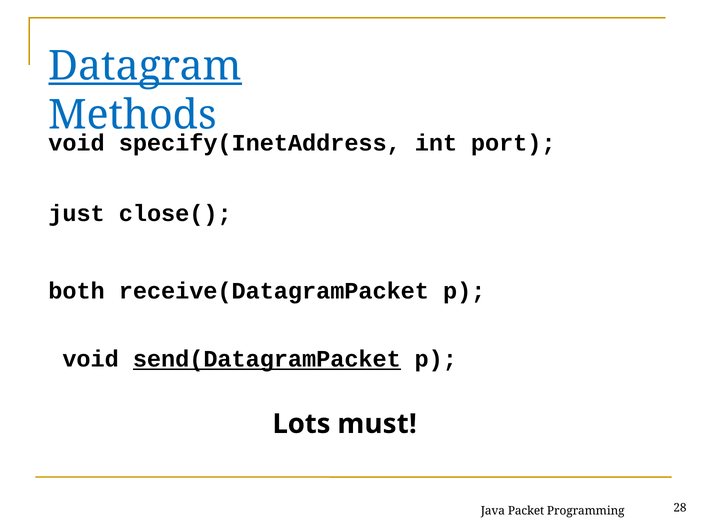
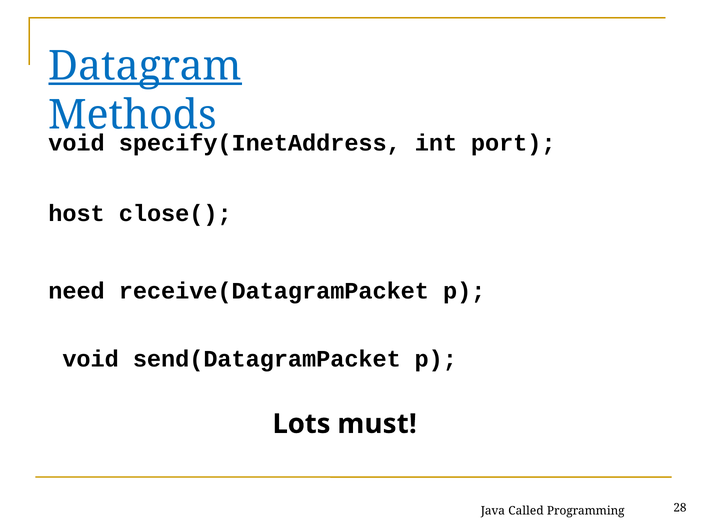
just: just -> host
both: both -> need
send(DatagramPacket underline: present -> none
Packet: Packet -> Called
